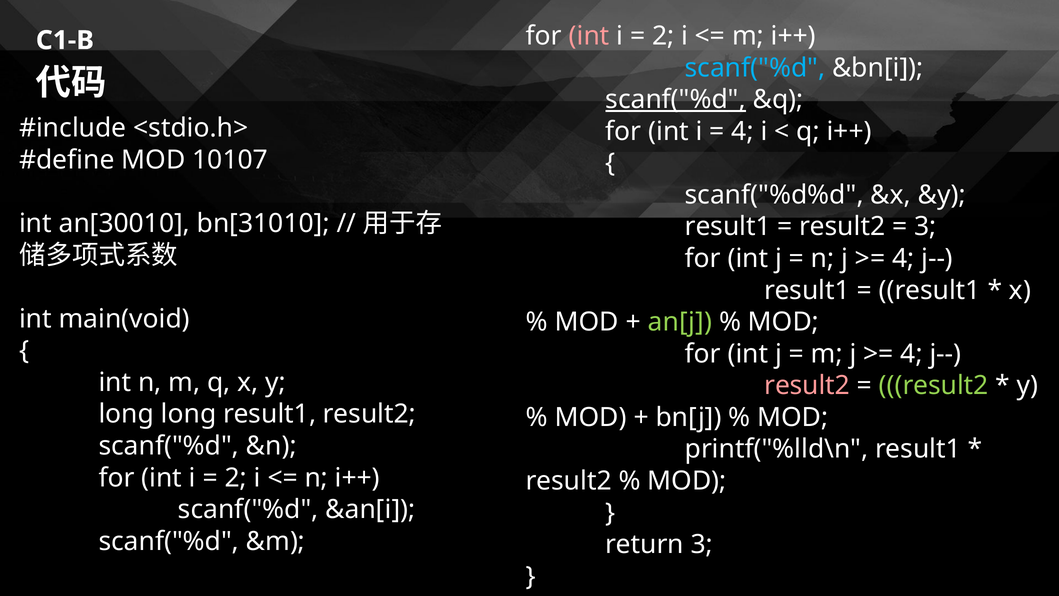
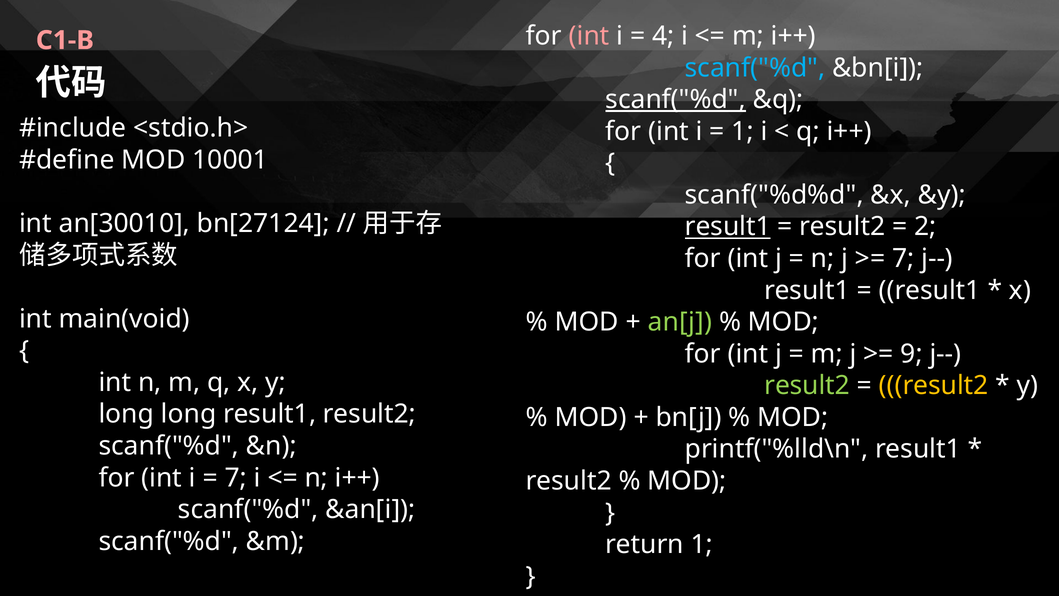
2 at (663, 36): 2 -> 4
C1-B colour: white -> pink
4 at (743, 131): 4 -> 1
10107: 10107 -> 10001
bn[31010: bn[31010 -> bn[27124
result1 at (728, 227) underline: none -> present
3 at (925, 227): 3 -> 2
4 at (903, 258): 4 -> 7
4 at (912, 354): 4 -> 9
result2 at (807, 385) colour: pink -> light green
result2 at (934, 385) colour: light green -> yellow
2 at (236, 478): 2 -> 7
return 3: 3 -> 1
